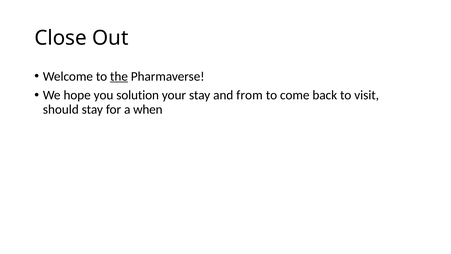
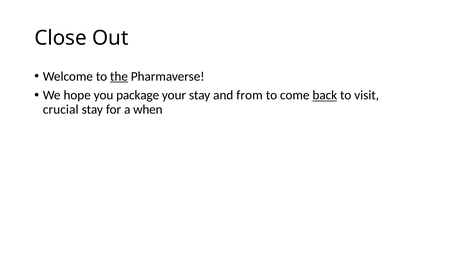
solution: solution -> package
back underline: none -> present
should: should -> crucial
